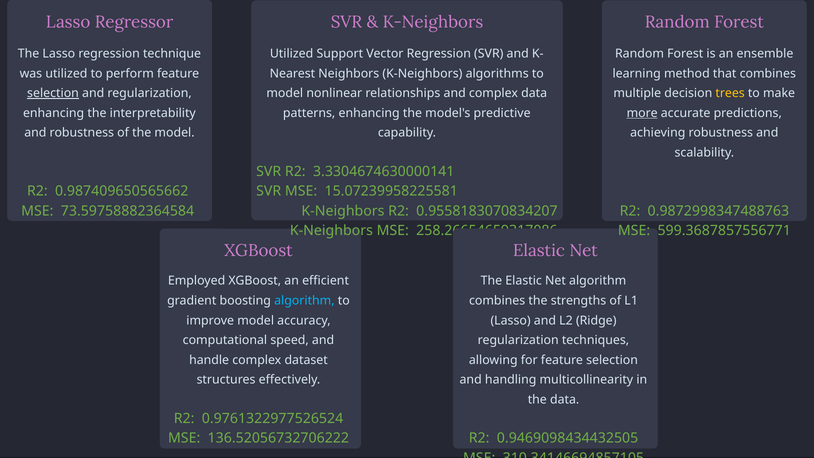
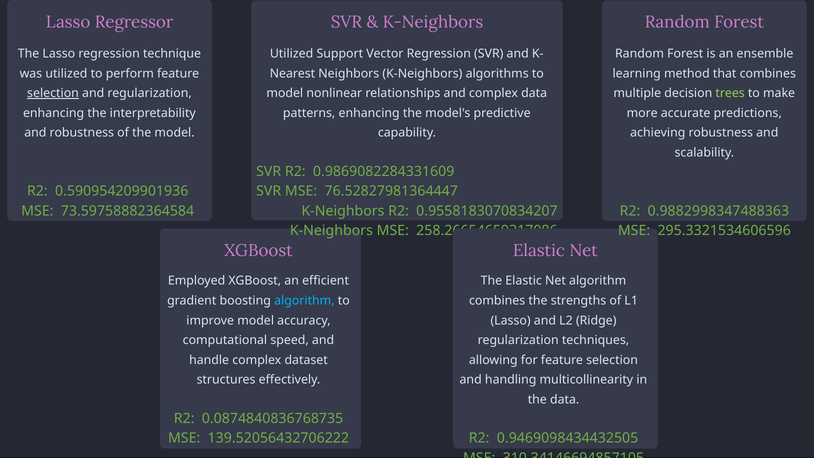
trees colour: yellow -> light green
more underline: present -> none
3.3304674630000141: 3.3304674630000141 -> 0.9869082284331609
0.987409650565662: 0.987409650565662 -> 0.590954209901936
15.07239958225581: 15.07239958225581 -> 76.52827981364447
0.9872998347488763: 0.9872998347488763 -> 0.9882998347488363
599.3687857556771: 599.3687857556771 -> 295.3321534606596
0.9761322977526524: 0.9761322977526524 -> 0.0874840836768735
136.52056732706222: 136.52056732706222 -> 139.52056432706222
